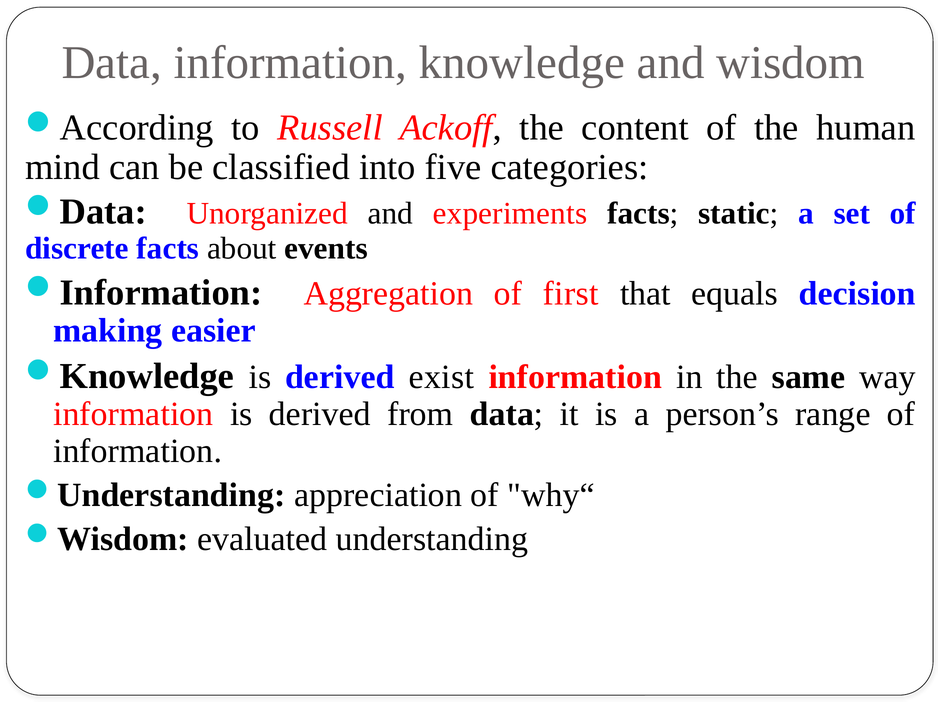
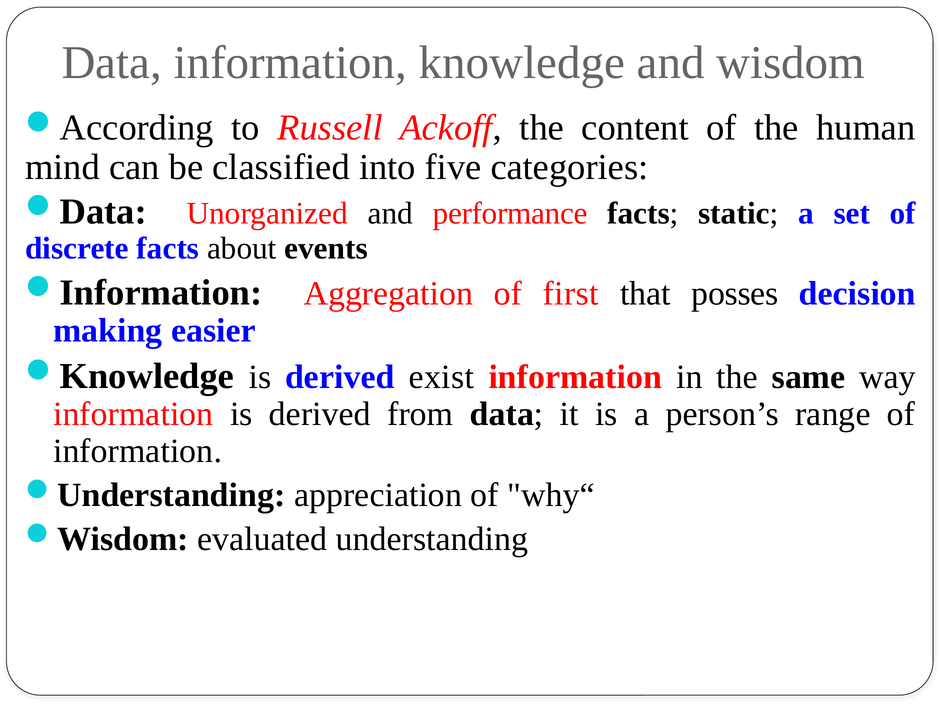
experiments: experiments -> performance
equals: equals -> posses
